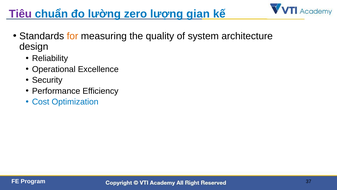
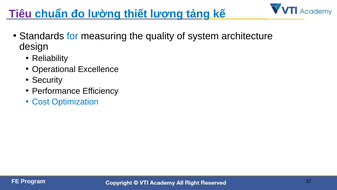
zero: zero -> thiết
gian: gian -> tảng
for colour: orange -> blue
